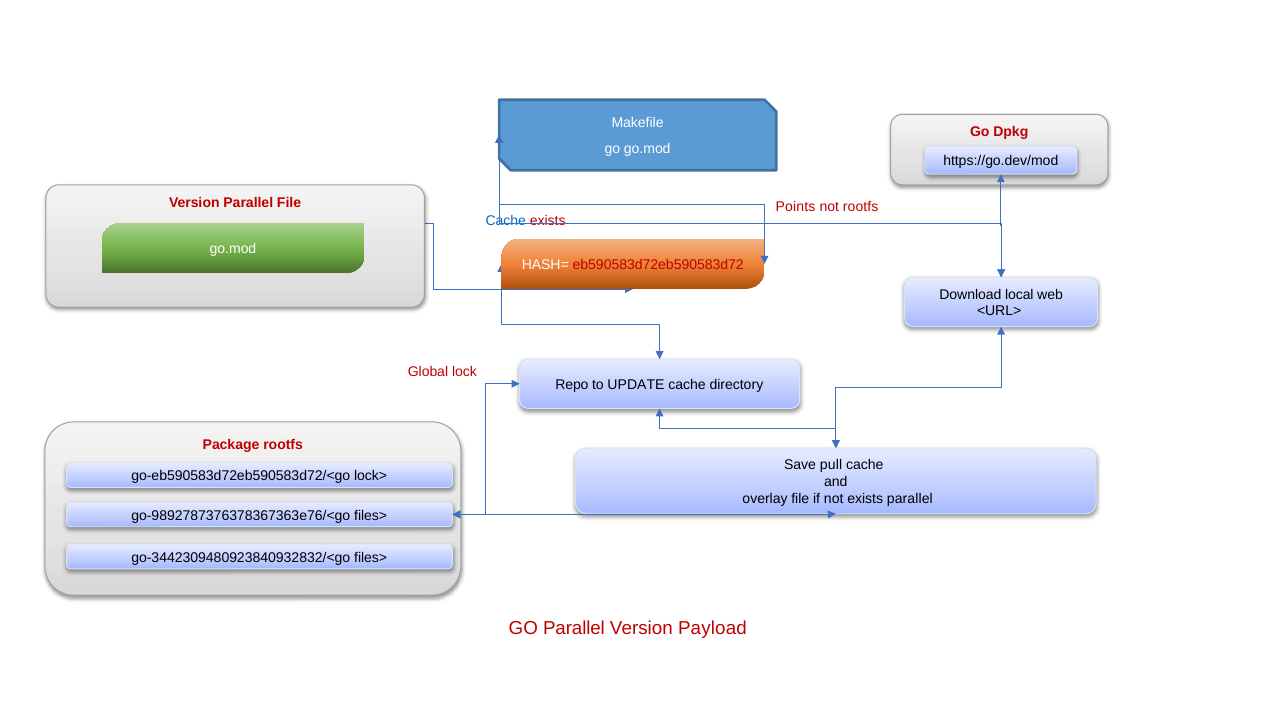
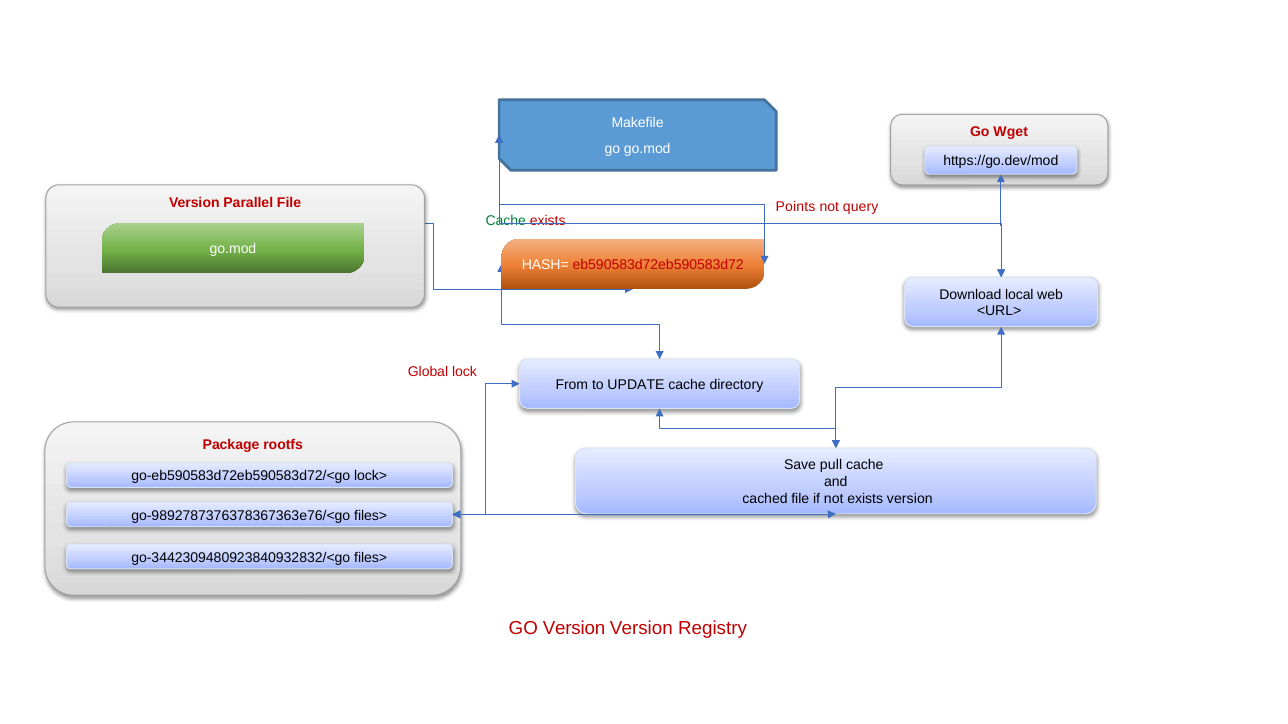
Dpkg: Dpkg -> Wget
not rootfs: rootfs -> query
Cache at (506, 221) colour: blue -> green
Repo: Repo -> From
overlay: overlay -> cached
exists parallel: parallel -> version
GO Parallel: Parallel -> Version
Payload: Payload -> Registry
